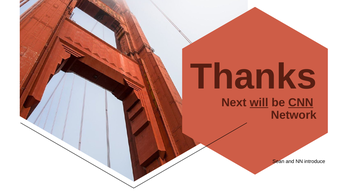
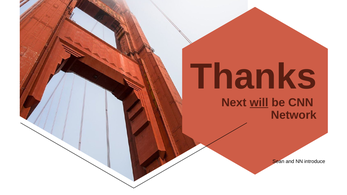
CNN underline: present -> none
